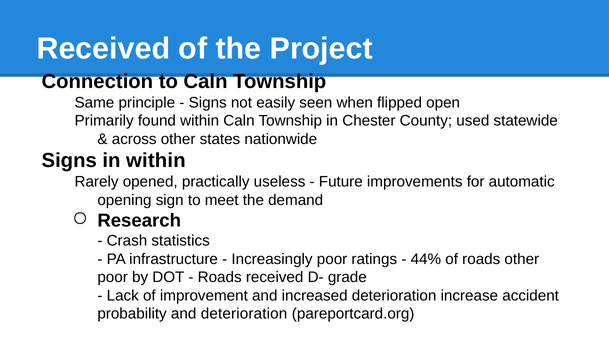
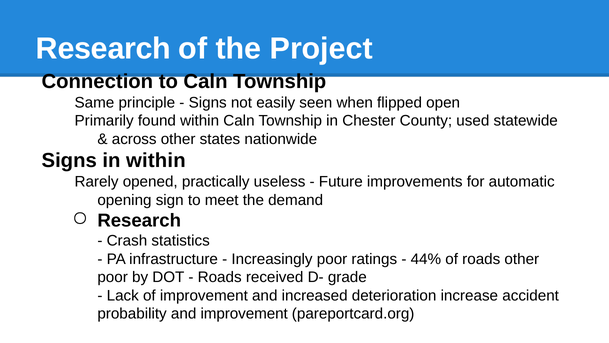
Received at (103, 49): Received -> Research
and deterioration: deterioration -> improvement
